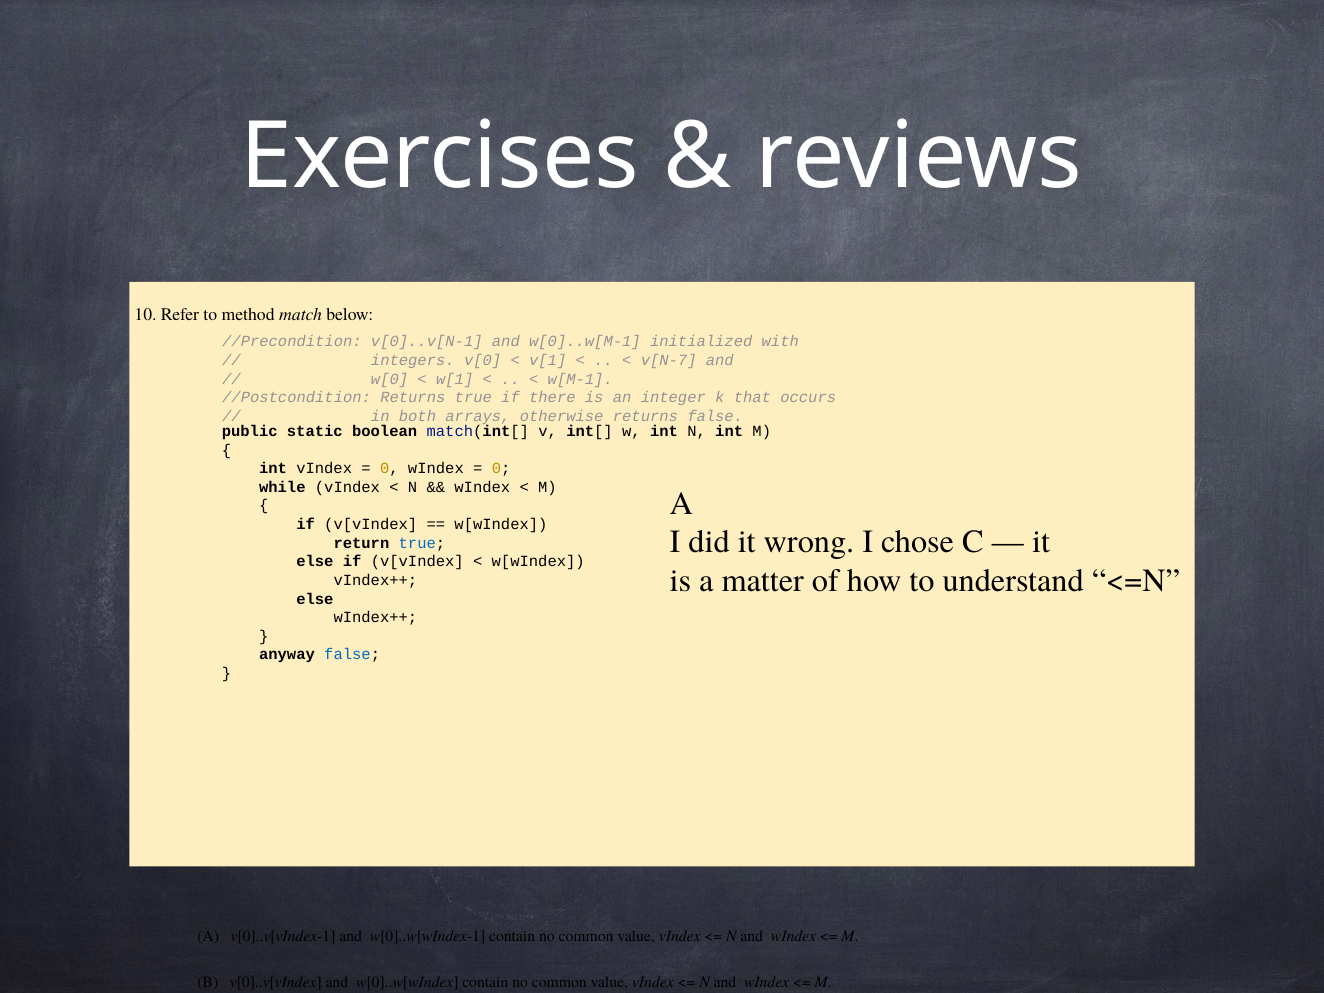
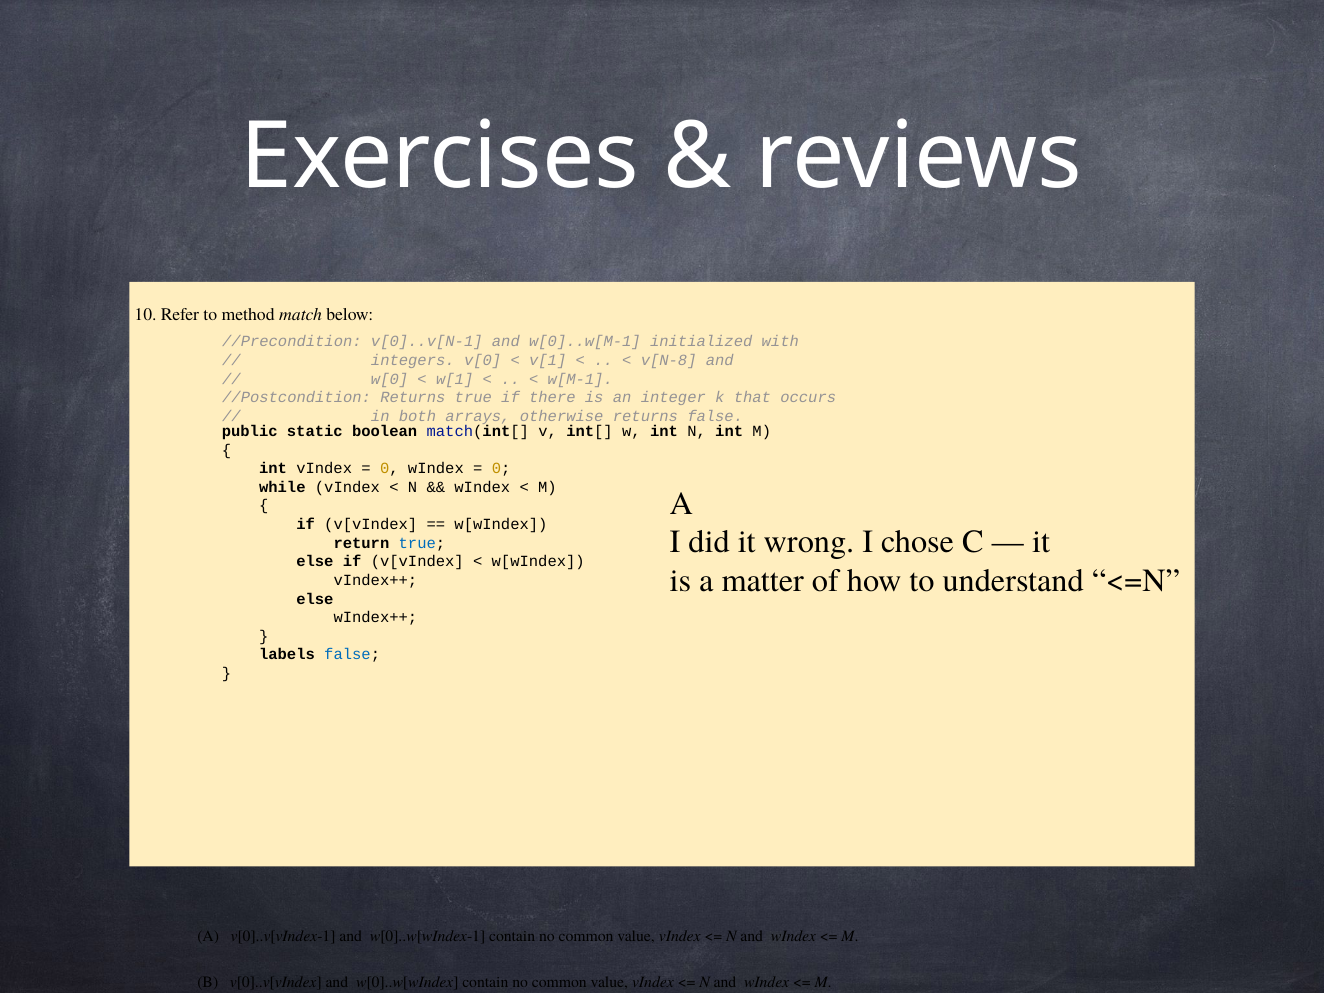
v[N-7: v[N-7 -> v[N-8
anyway: anyway -> labels
